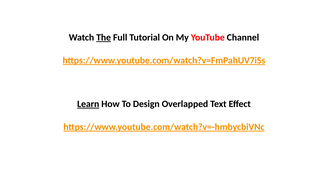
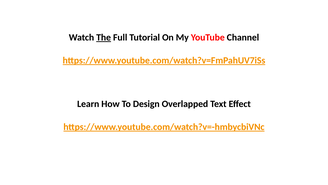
Learn underline: present -> none
